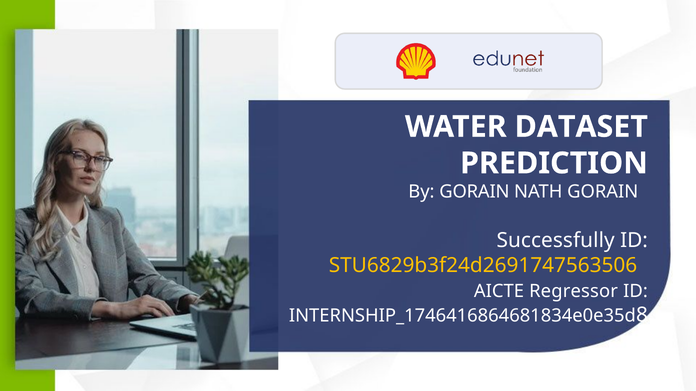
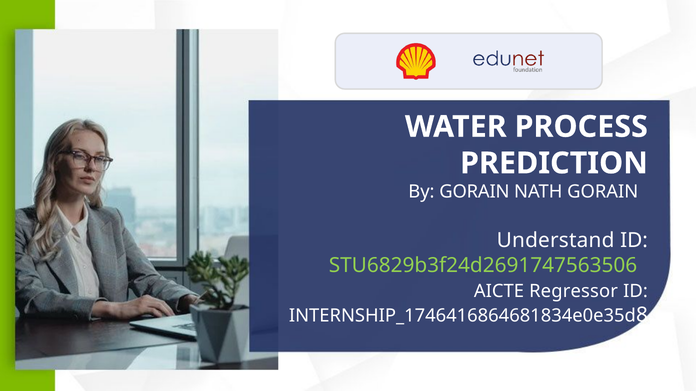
DATASET: DATASET -> PROCESS
Successfully: Successfully -> Understand
STU6829b3f24d2691747563506 colour: yellow -> light green
